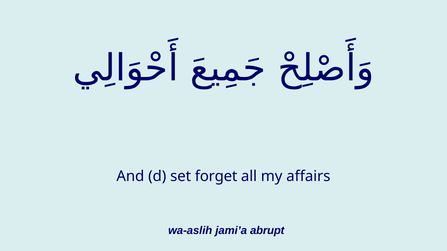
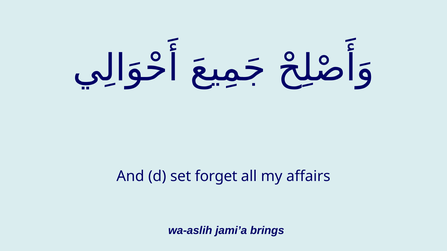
abrupt: abrupt -> brings
